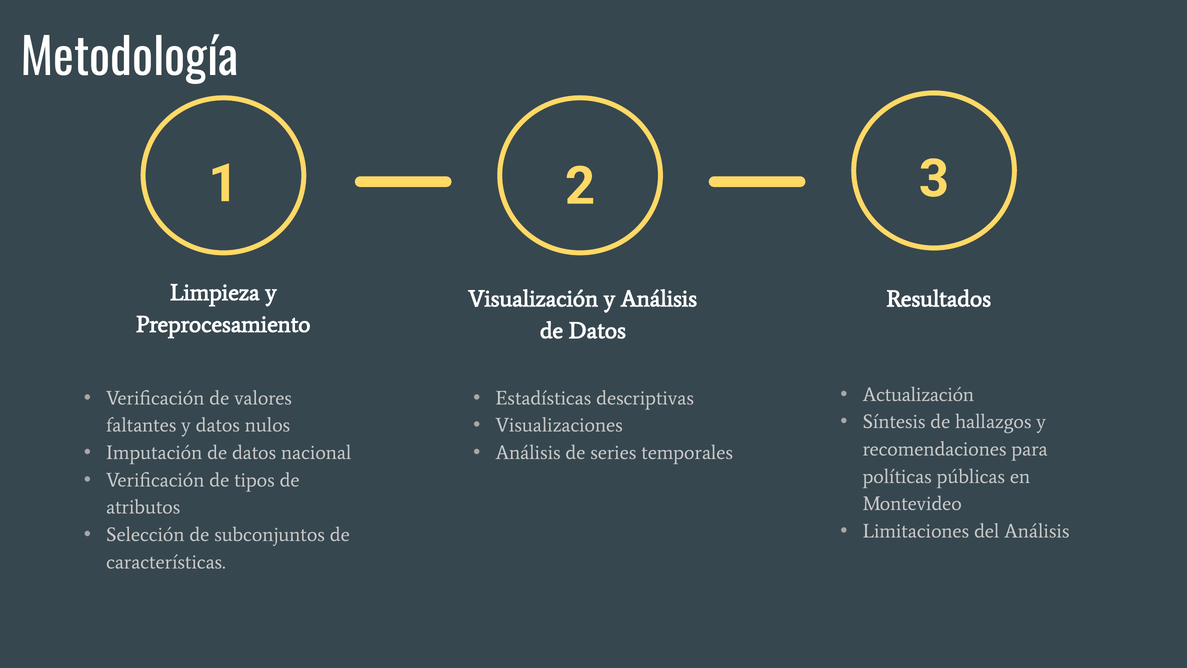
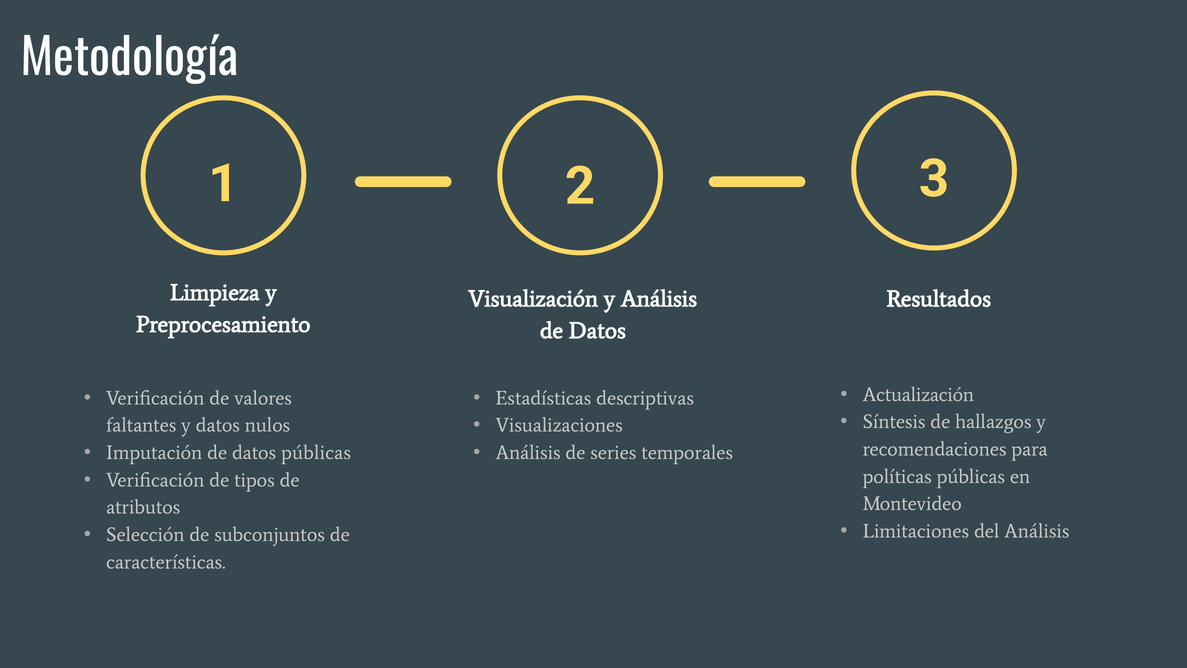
datos nacional: nacional -> públicas
